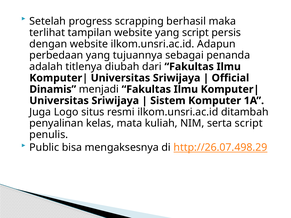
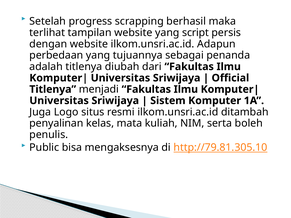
Dinamis at (53, 89): Dinamis -> Titlenya
serta script: script -> boleh
http://26.07.498.29: http://26.07.498.29 -> http://79.81.305.10
